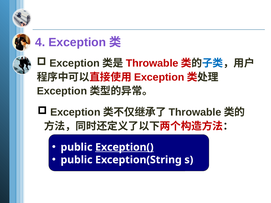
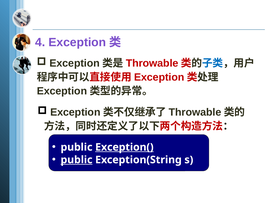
public at (77, 160) underline: none -> present
